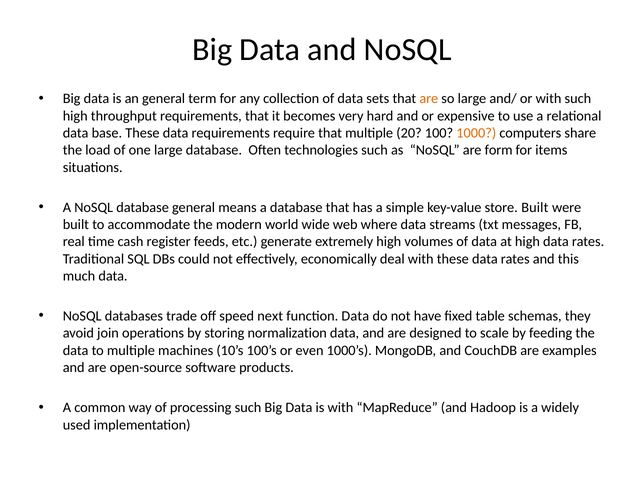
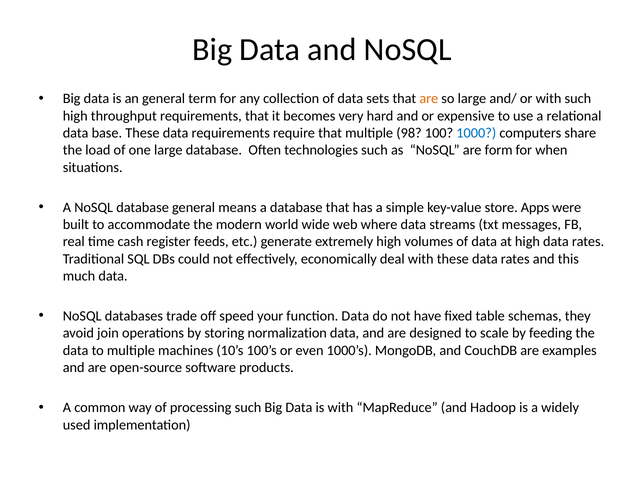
20: 20 -> 98
1000 colour: orange -> blue
items: items -> when
store Built: Built -> Apps
next: next -> your
